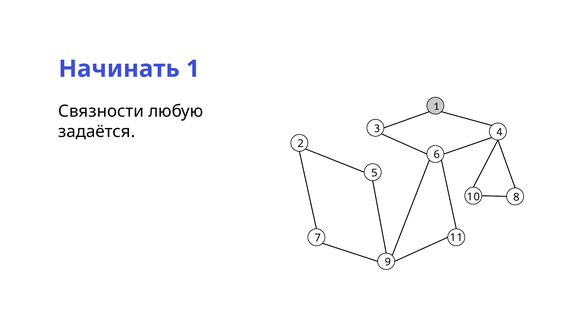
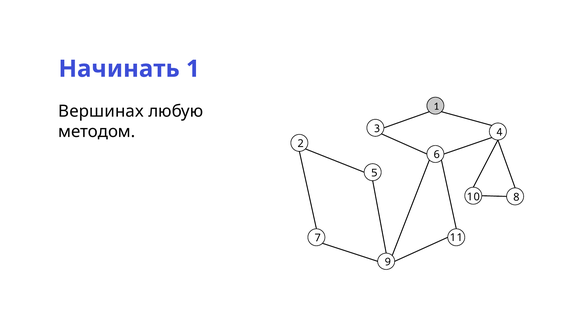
Связности: Связности -> Вершинах
задаётся: задаётся -> методом
